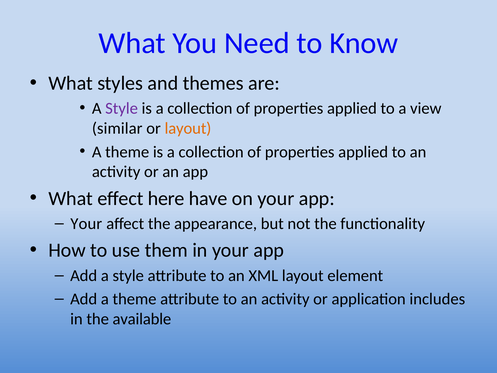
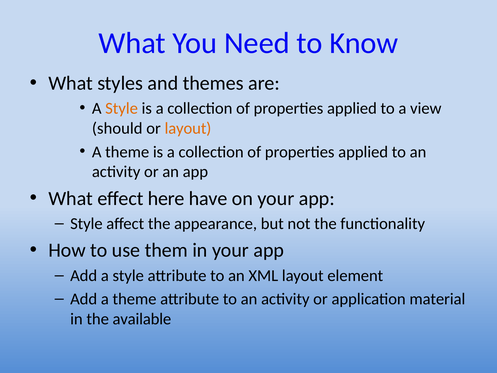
Style at (122, 108) colour: purple -> orange
similar: similar -> should
Your at (86, 224): Your -> Style
includes: includes -> material
